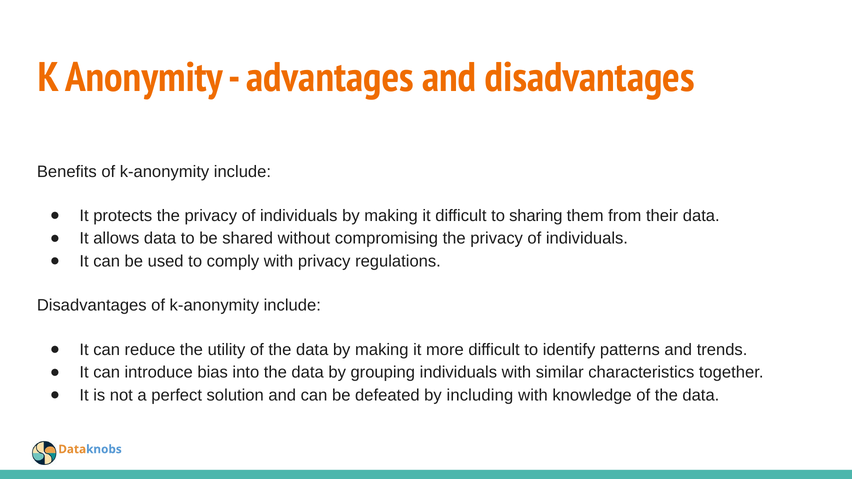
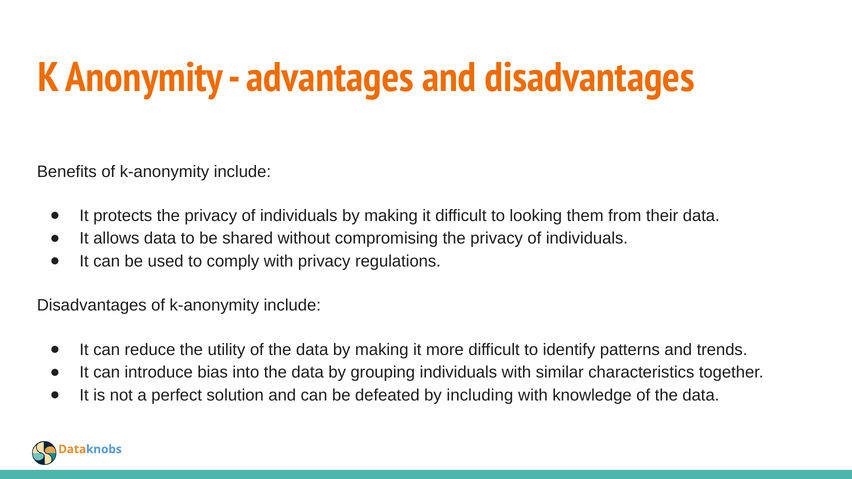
sharing: sharing -> looking
